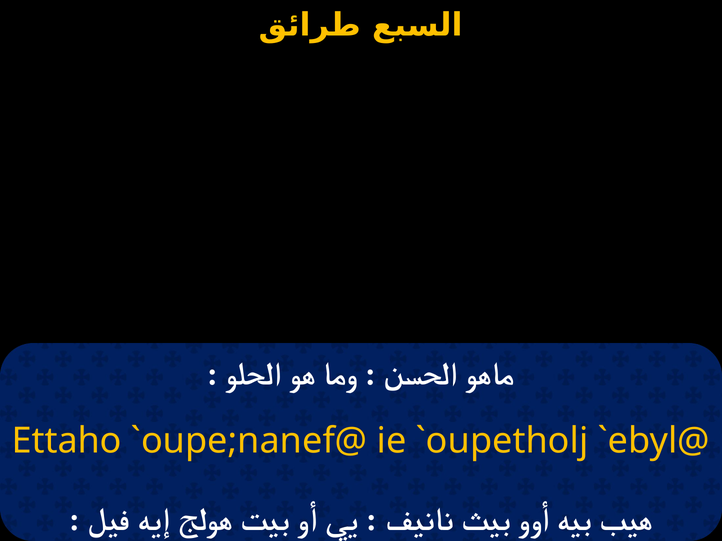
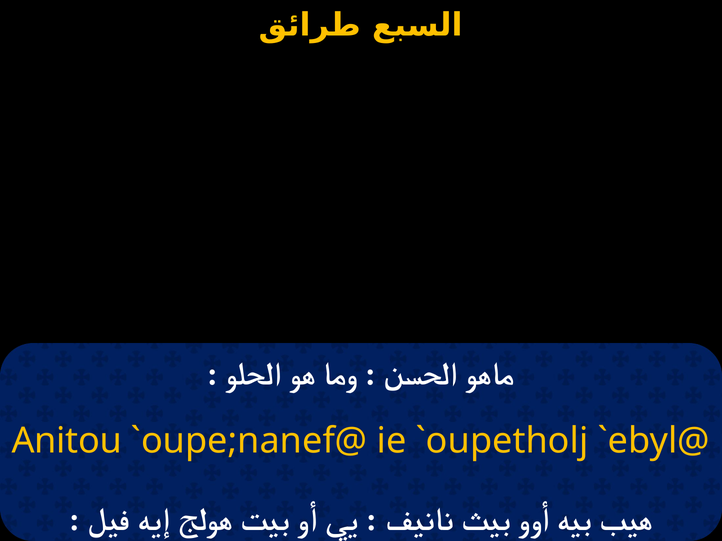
Ettaho: Ettaho -> Anitou
